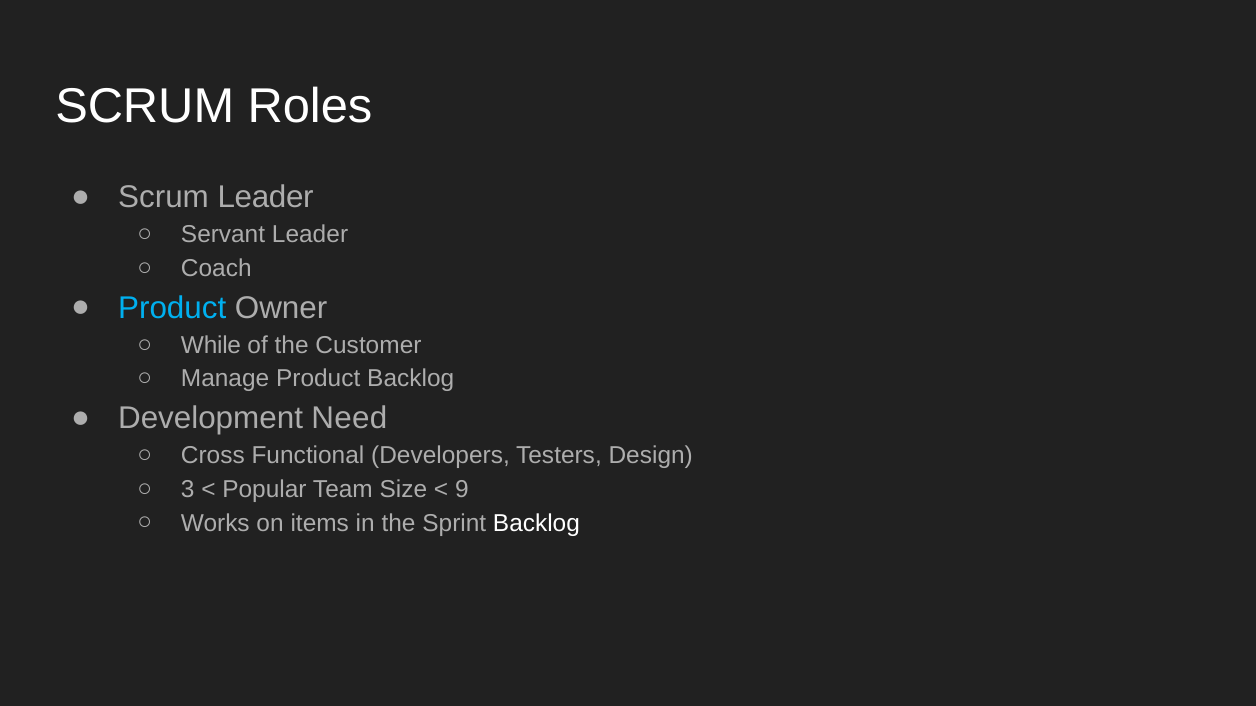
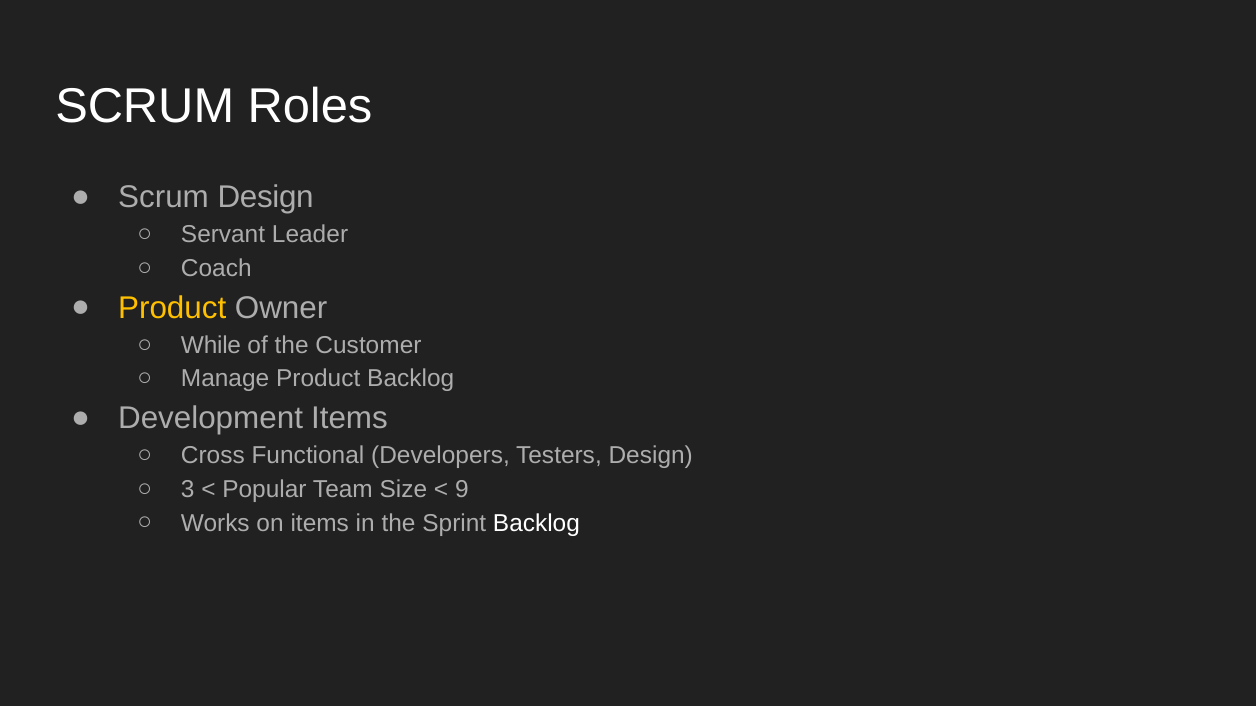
Scrum Leader: Leader -> Design
Product at (172, 308) colour: light blue -> yellow
Development Need: Need -> Items
